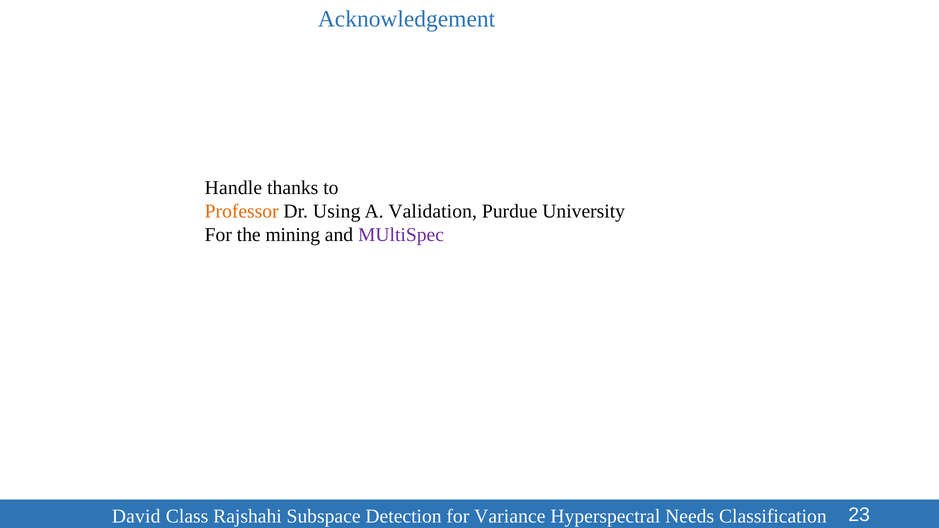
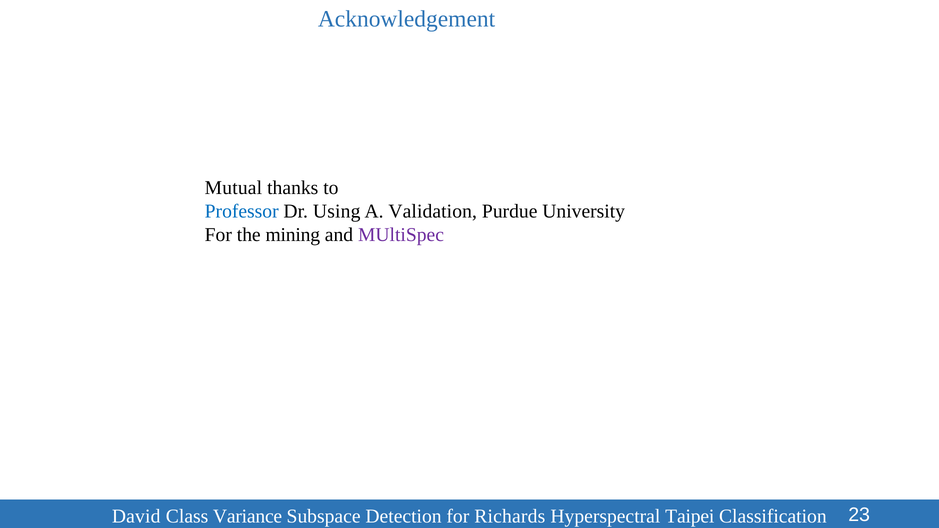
Handle: Handle -> Mutual
Professor colour: orange -> blue
Rajshahi: Rajshahi -> Variance
Variance: Variance -> Richards
Needs: Needs -> Taipei
